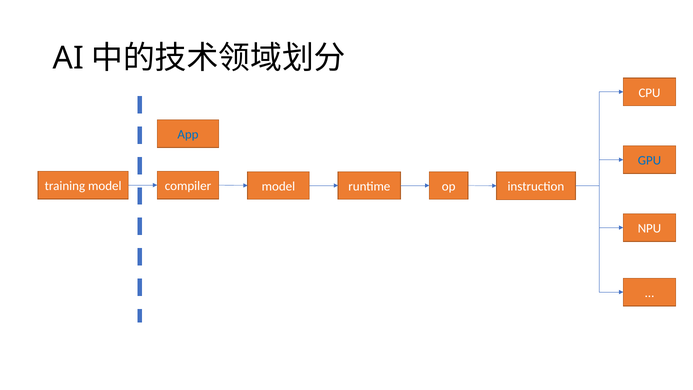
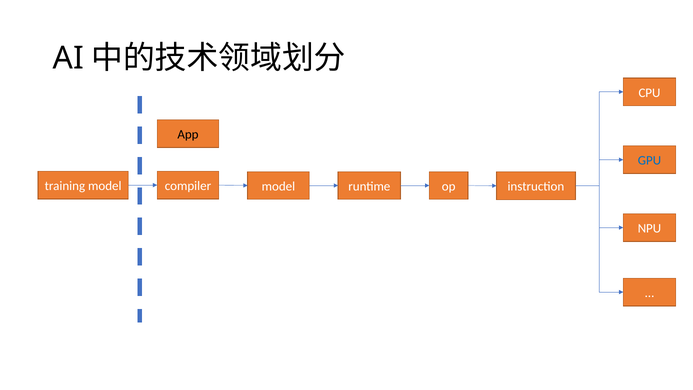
App colour: blue -> black
